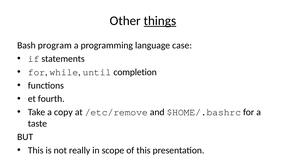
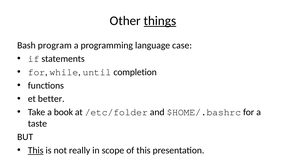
fourth: fourth -> better
copy: copy -> book
/etc/remove: /etc/remove -> /etc/folder
This at (36, 150) underline: none -> present
